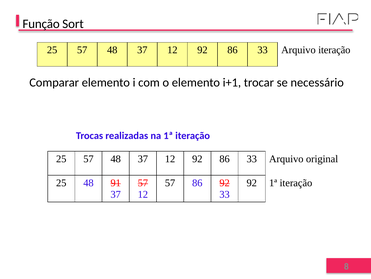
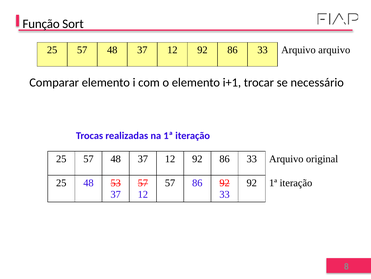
Arquivo iteração: iteração -> arquivo
91: 91 -> 53
